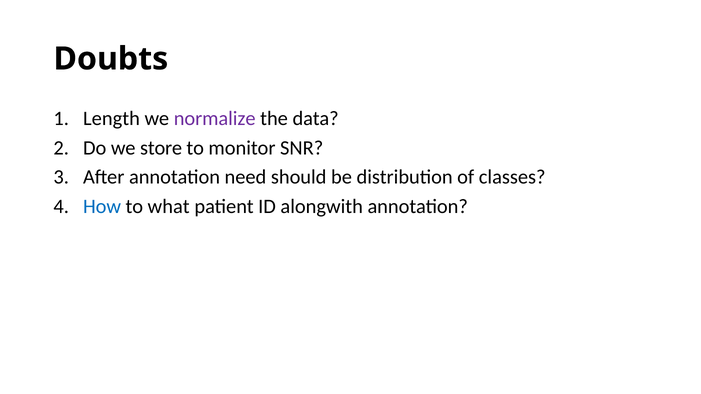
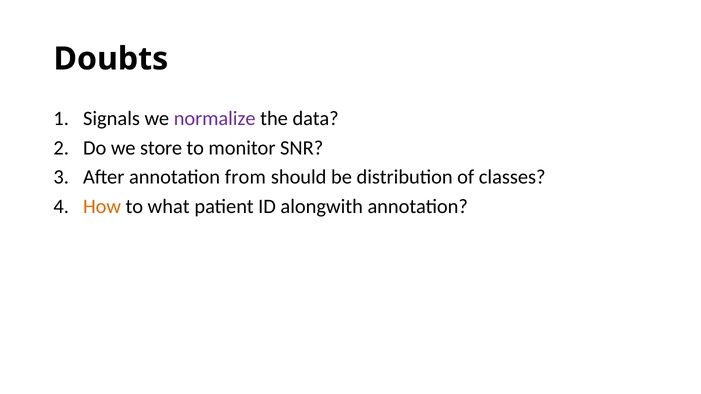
Length: Length -> Signals
need: need -> from
How colour: blue -> orange
